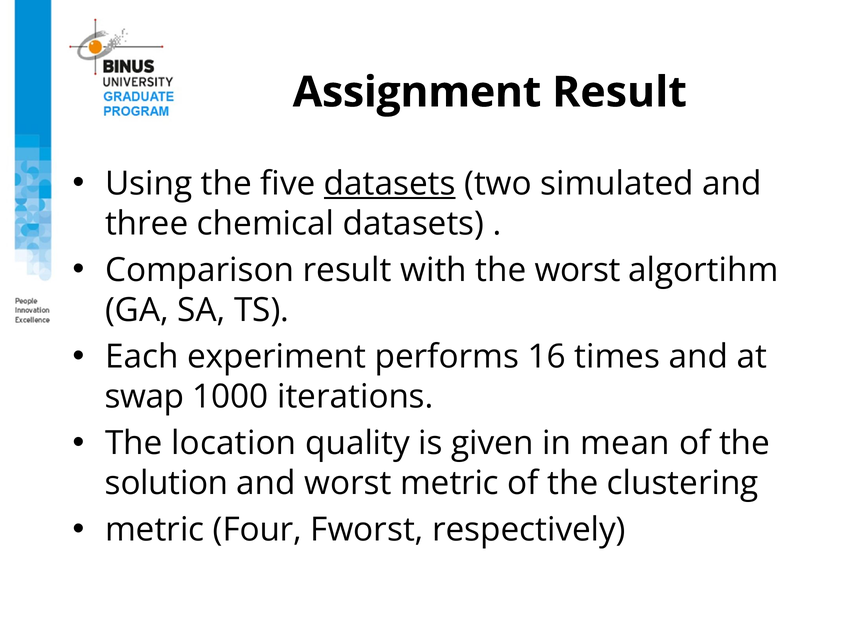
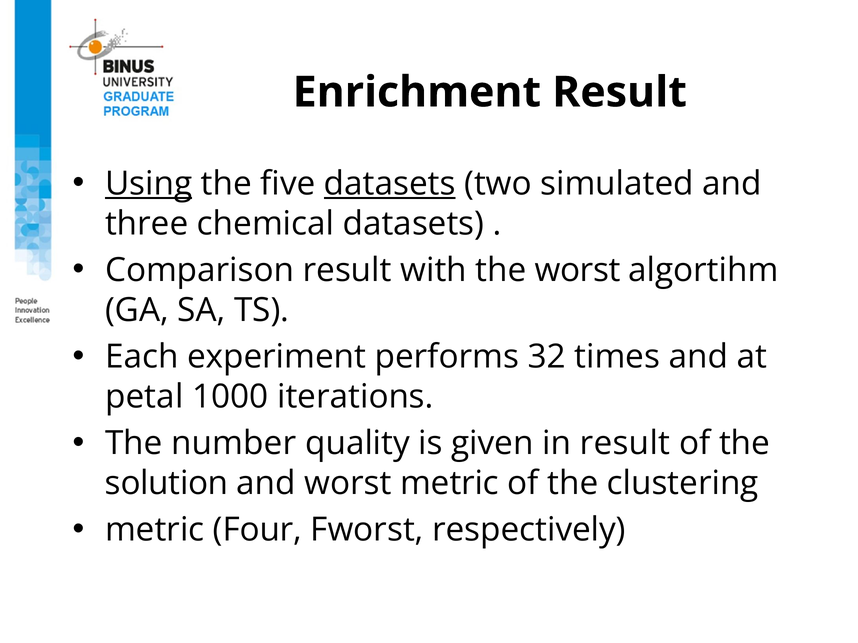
Assignment: Assignment -> Enrichment
Using underline: none -> present
16: 16 -> 32
swap: swap -> petal
location: location -> number
in mean: mean -> result
